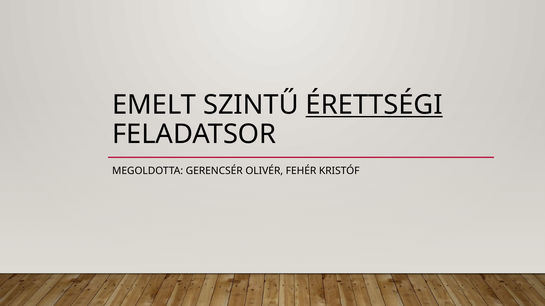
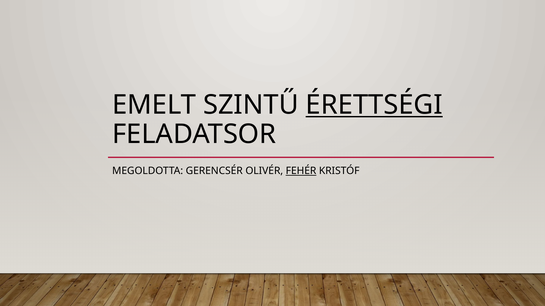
FEHÉR underline: none -> present
